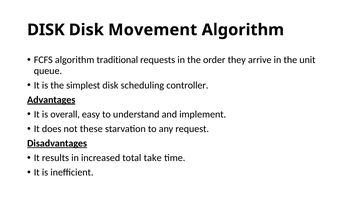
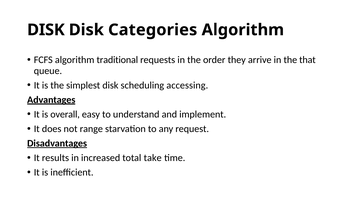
Movement: Movement -> Categories
unit: unit -> that
controller: controller -> accessing
these: these -> range
